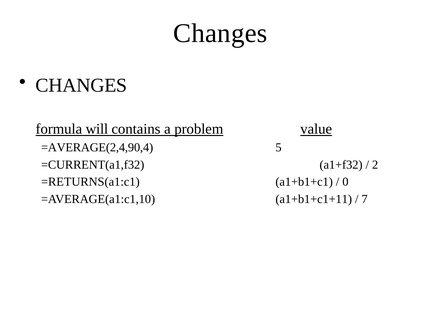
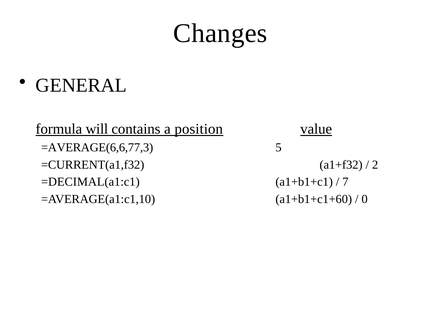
CHANGES at (81, 85): CHANGES -> GENERAL
problem: problem -> position
=AVERAGE(2,4,90,4: =AVERAGE(2,4,90,4 -> =AVERAGE(6,6,77,3
=RETURNS(a1:c1: =RETURNS(a1:c1 -> =DECIMAL(a1:c1
0: 0 -> 7
a1+b1+c1+11: a1+b1+c1+11 -> a1+b1+c1+60
7: 7 -> 0
